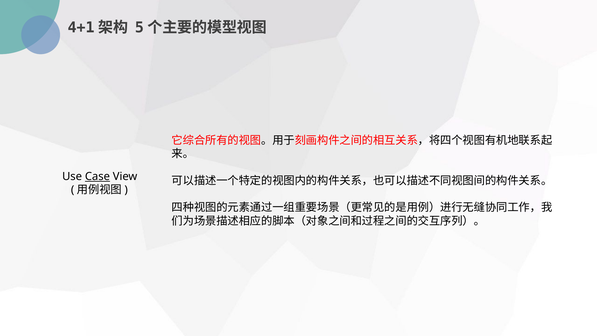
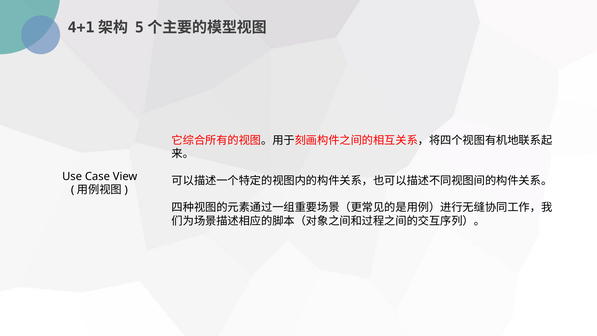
Case underline: present -> none
